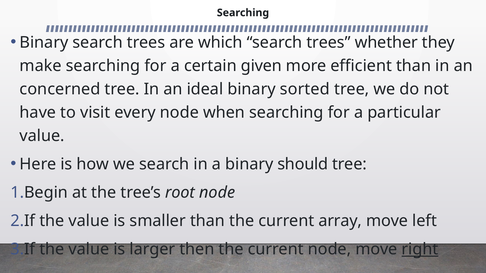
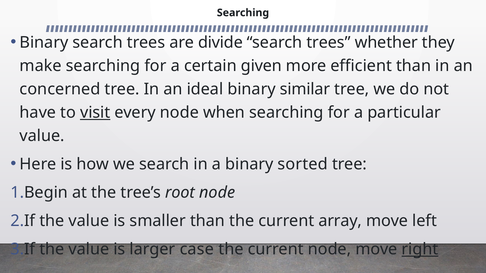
which: which -> divide
sorted: sorted -> similar
visit underline: none -> present
should: should -> sorted
then: then -> case
